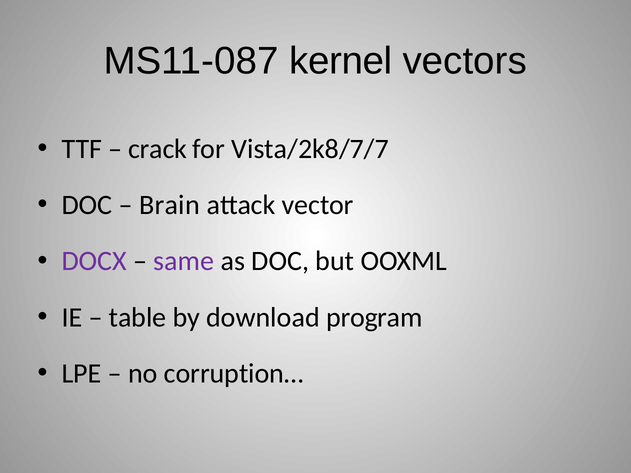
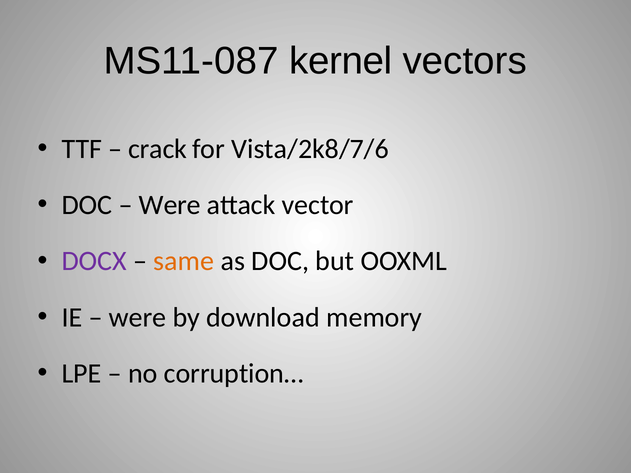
Vista/2k8/7/7: Vista/2k8/7/7 -> Vista/2k8/7/6
Brain at (170, 205): Brain -> Were
same colour: purple -> orange
table at (138, 317): table -> were
program: program -> memory
